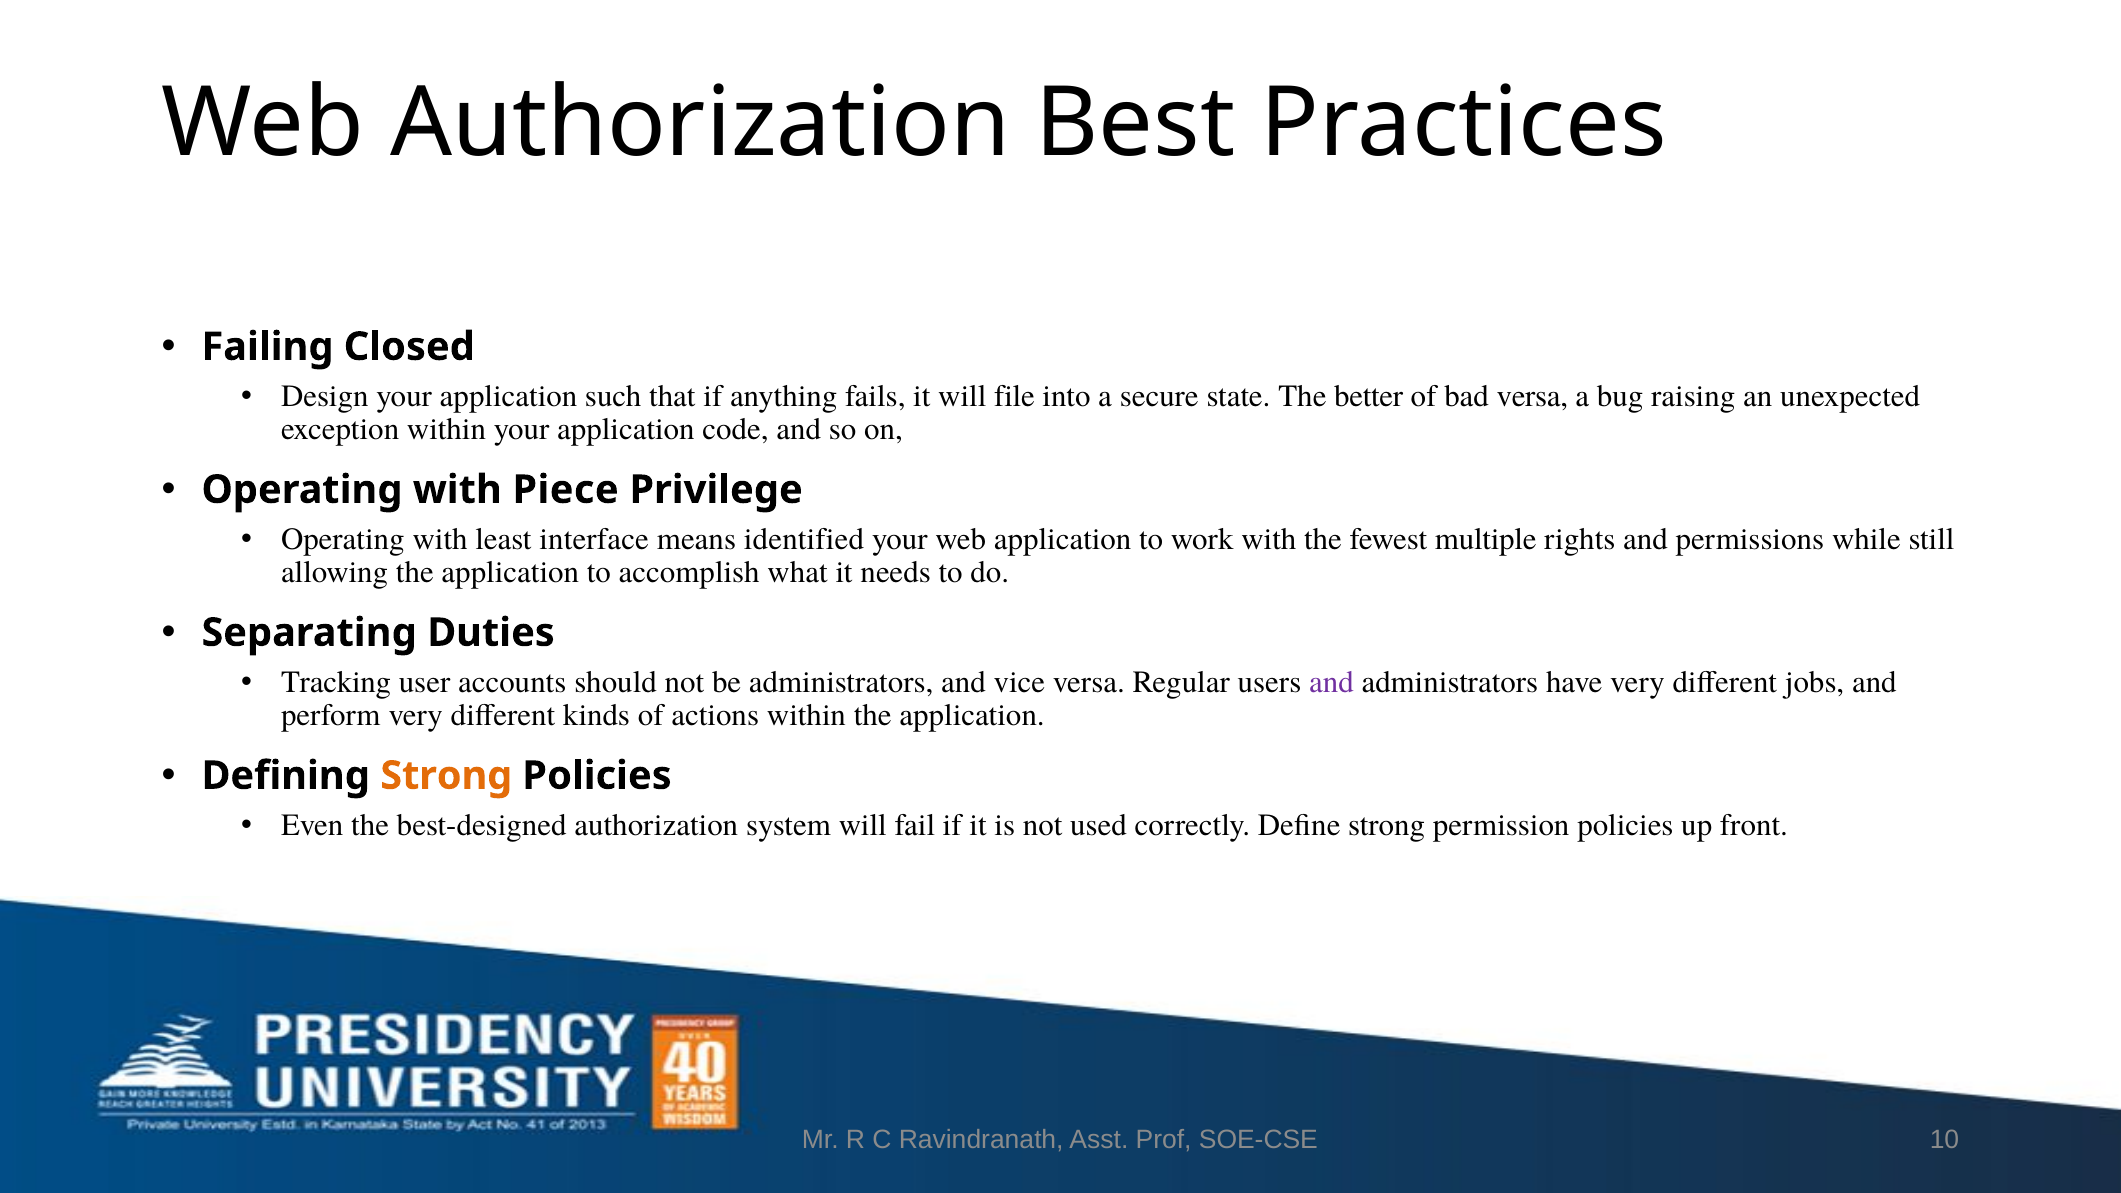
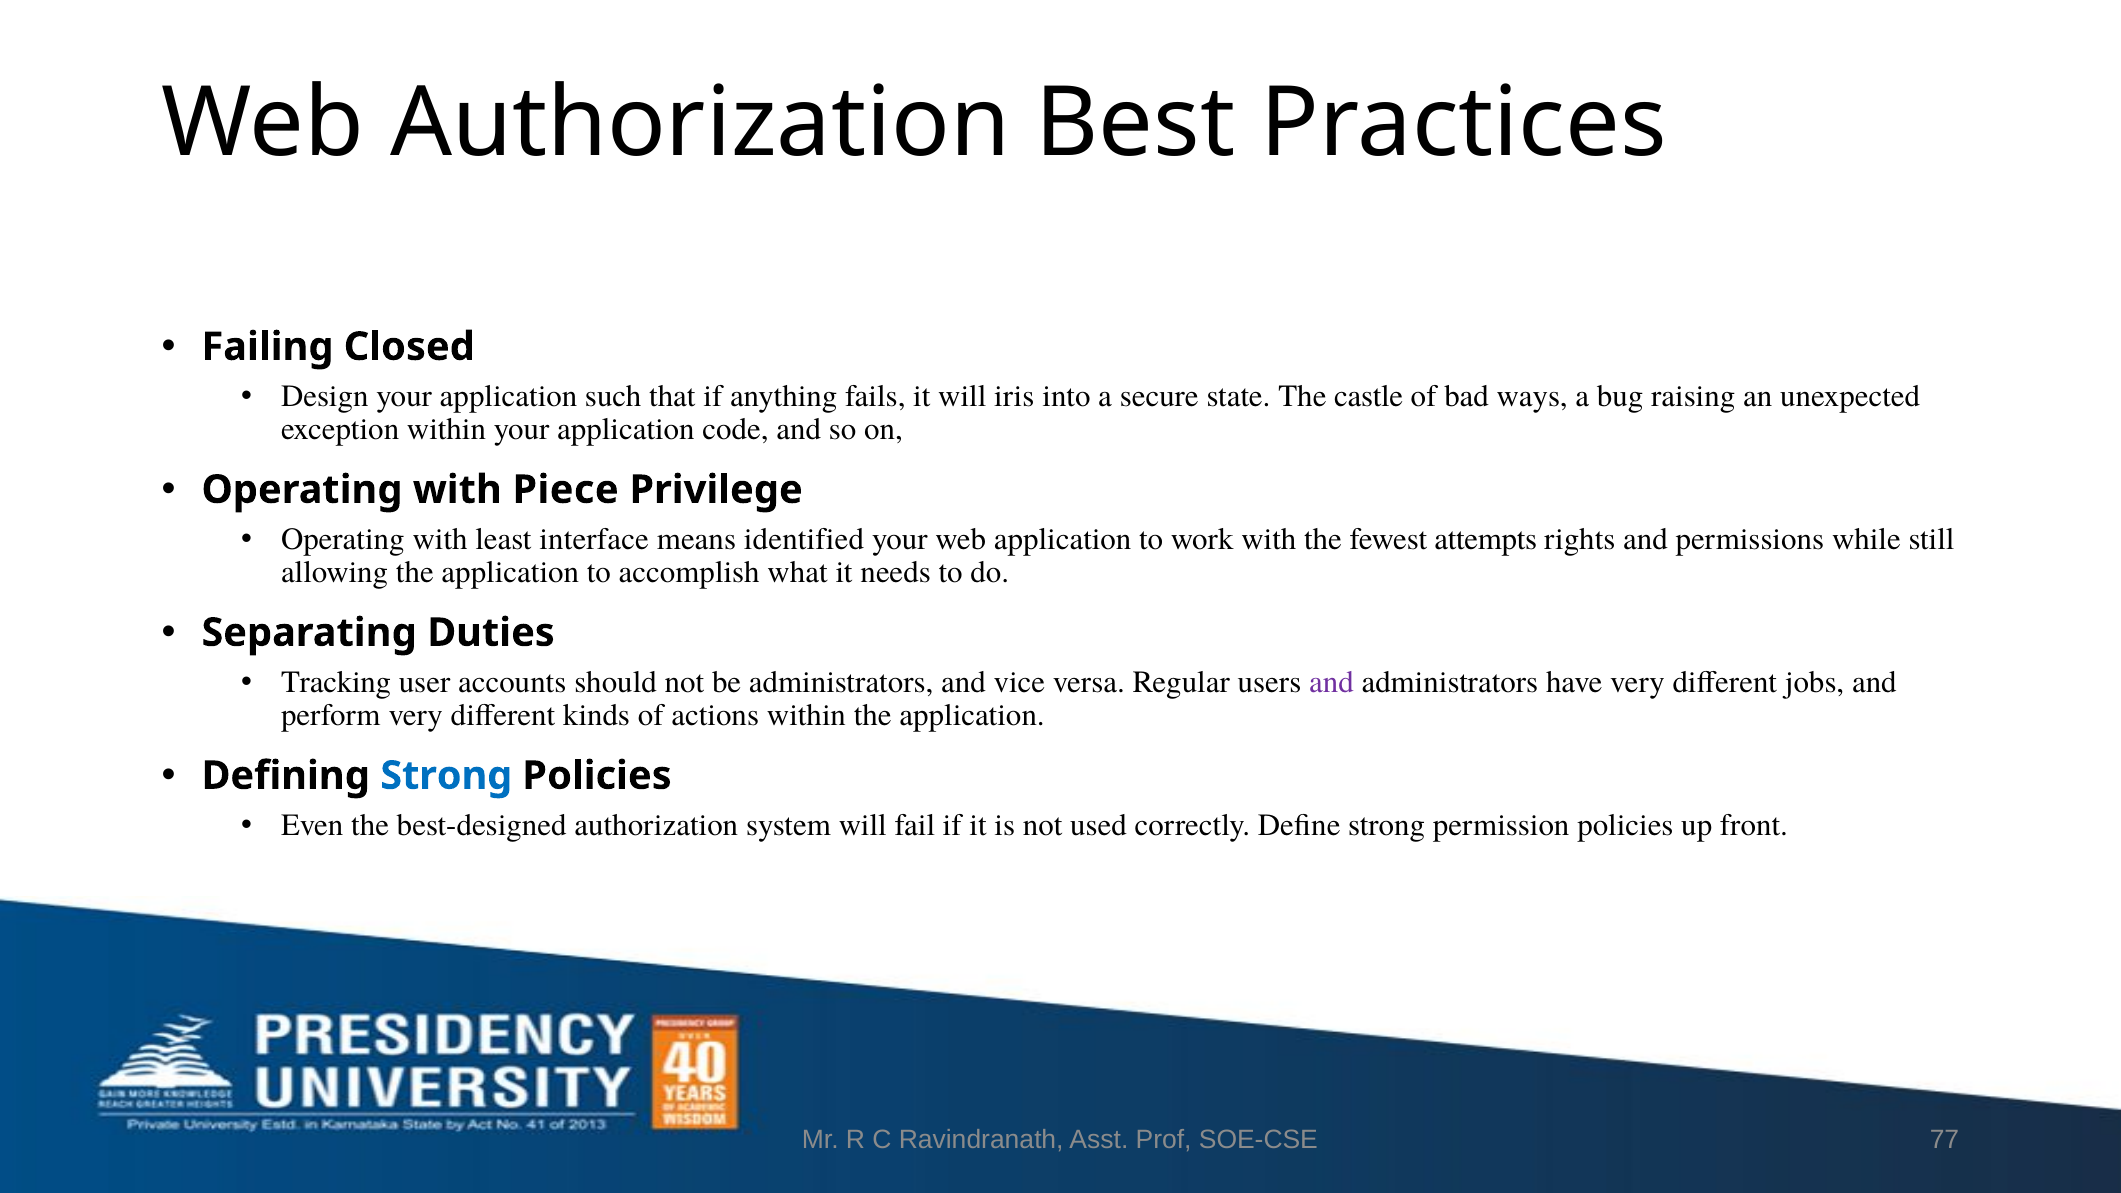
file: file -> iris
better: better -> castle
bad versa: versa -> ways
multiple: multiple -> attempts
Strong at (446, 776) colour: orange -> blue
10: 10 -> 77
